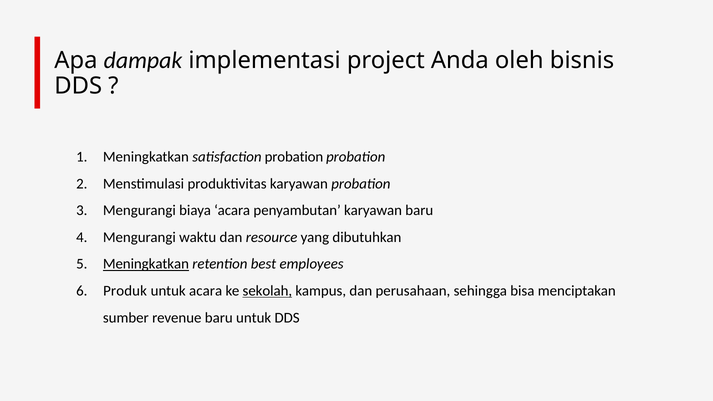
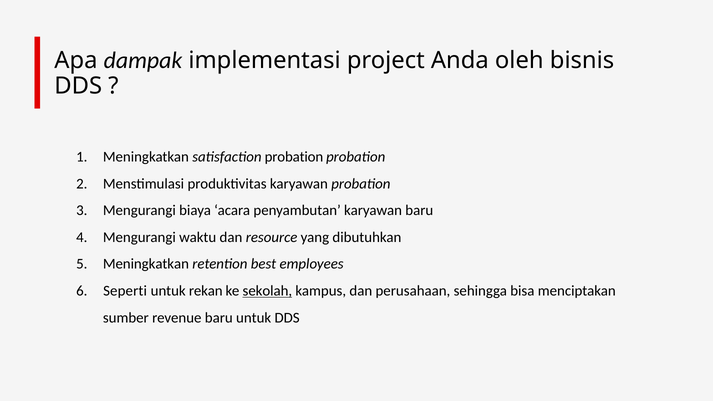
Meningkatkan at (146, 264) underline: present -> none
Produk: Produk -> Seperti
untuk acara: acara -> rekan
